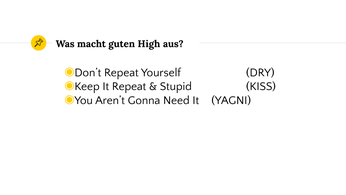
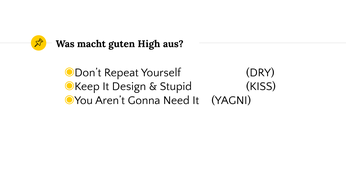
It Repeat: Repeat -> Design
